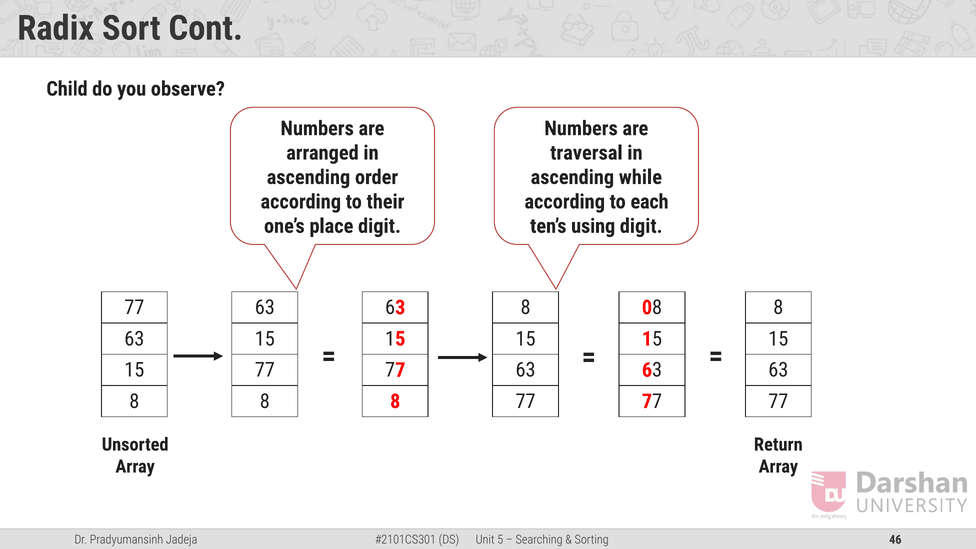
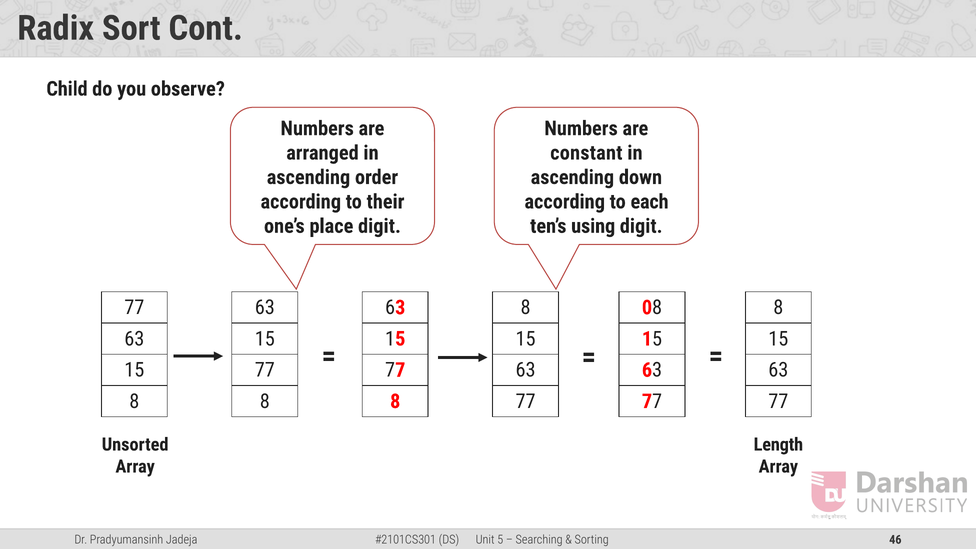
traversal: traversal -> constant
while: while -> down
Return: Return -> Length
